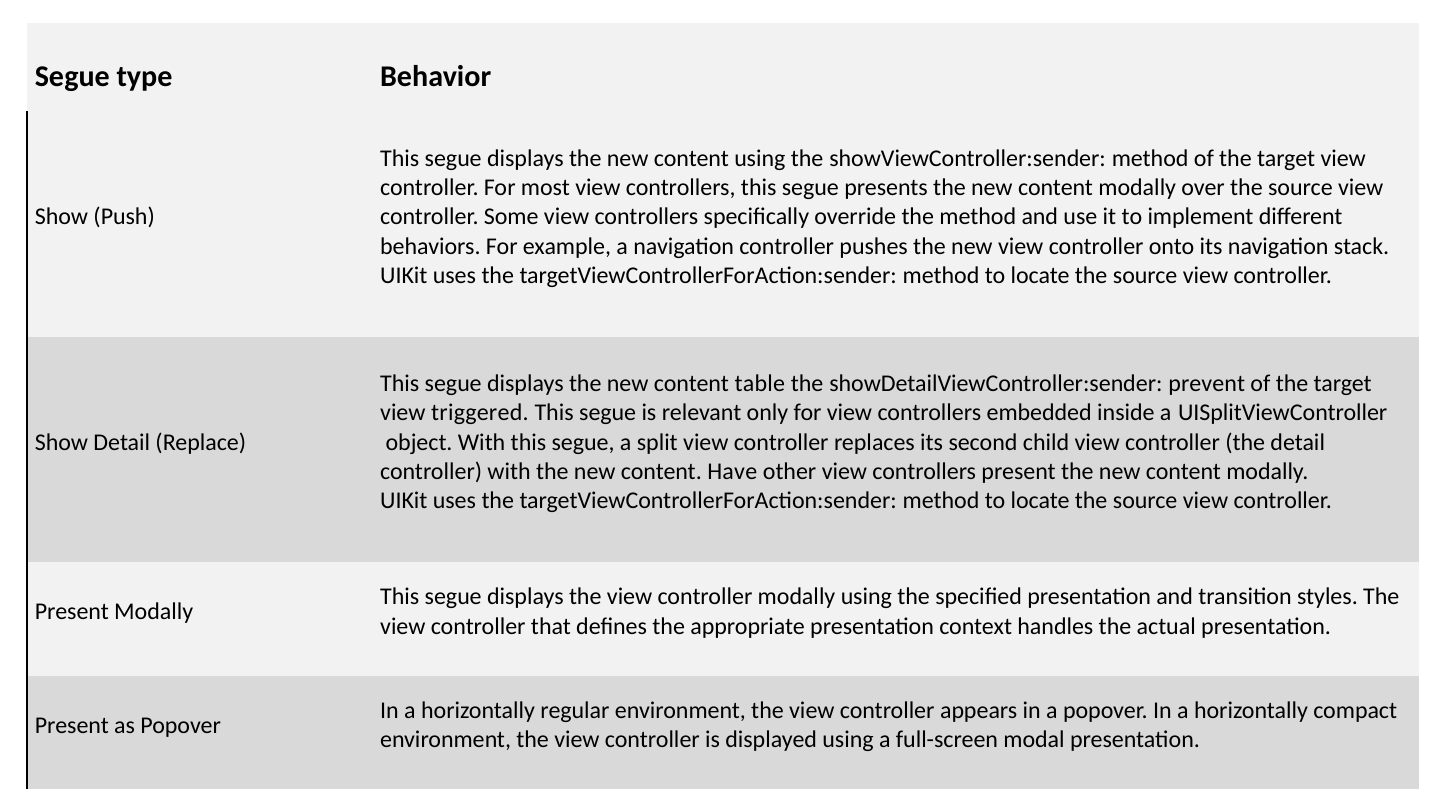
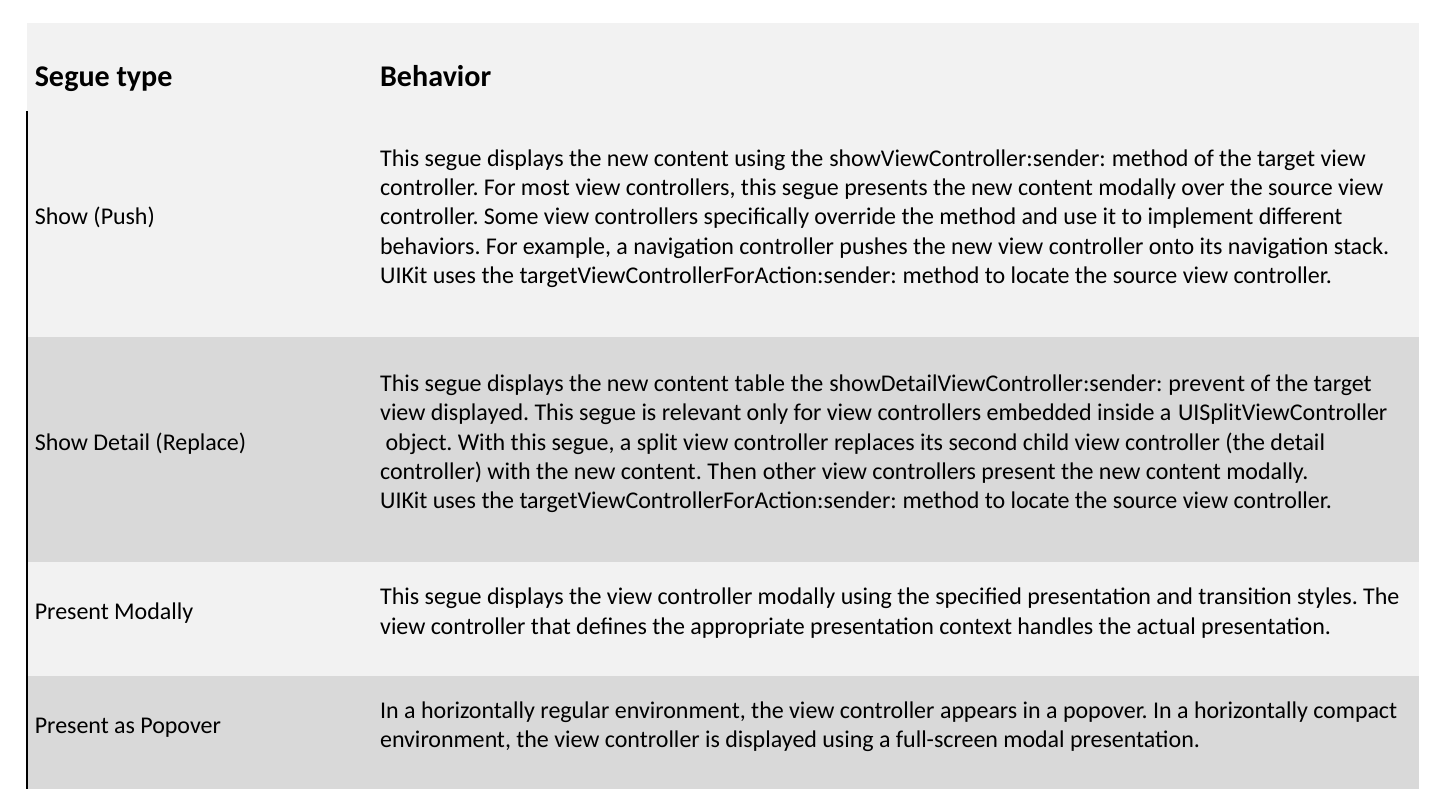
view triggered: triggered -> displayed
Have: Have -> Then
